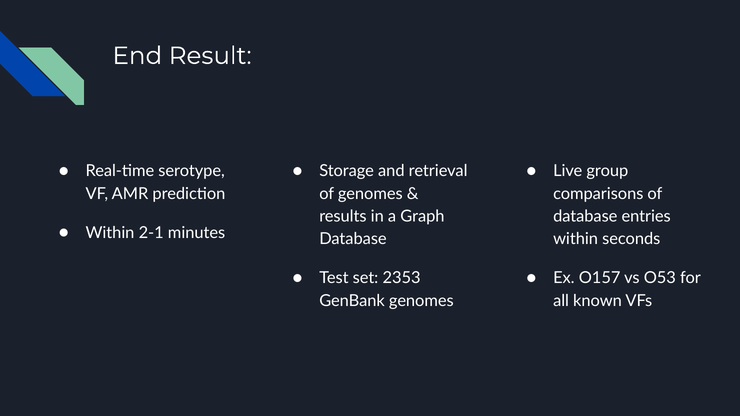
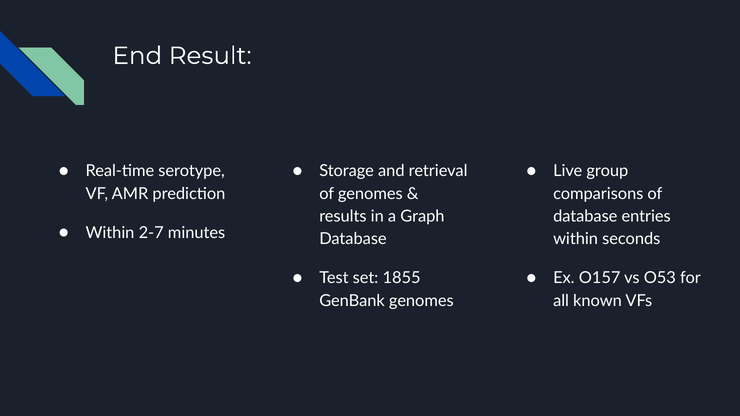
2-1: 2-1 -> 2-7
2353: 2353 -> 1855
